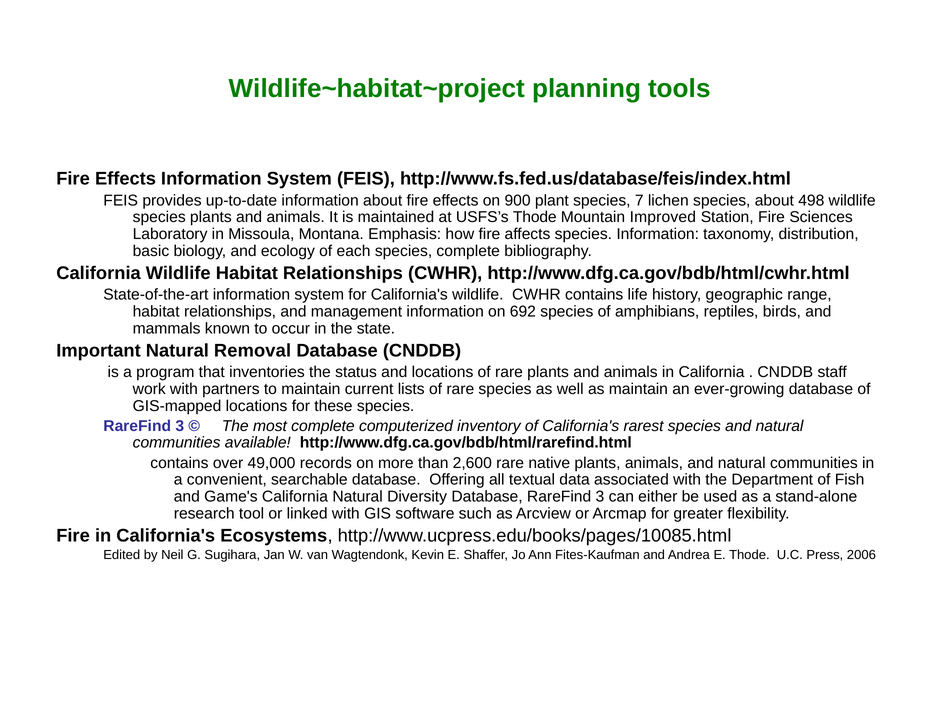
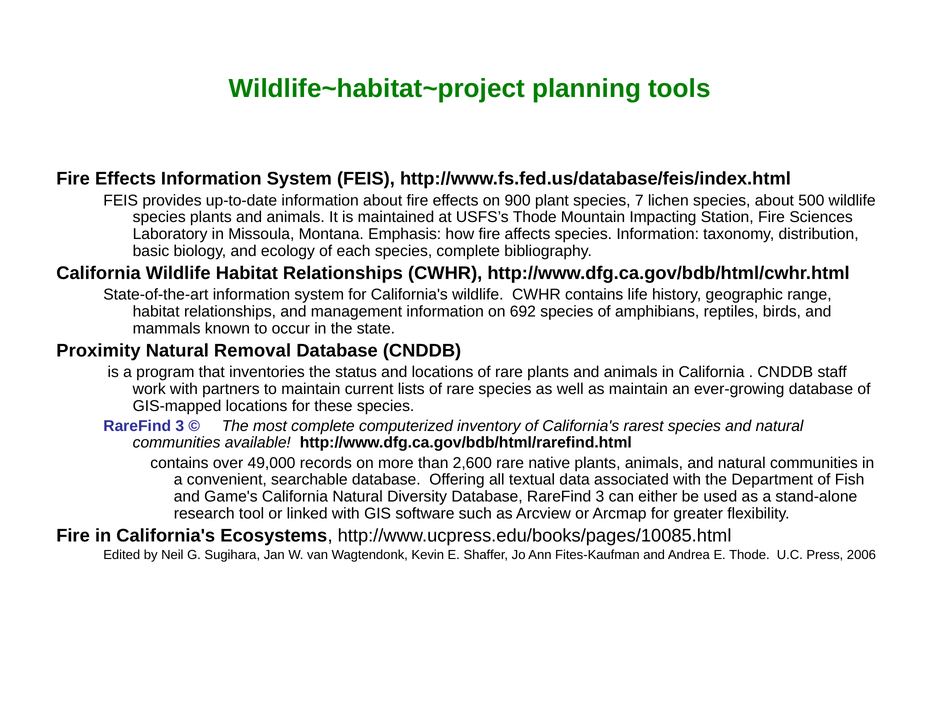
498: 498 -> 500
Improved: Improved -> Impacting
Important: Important -> Proximity
